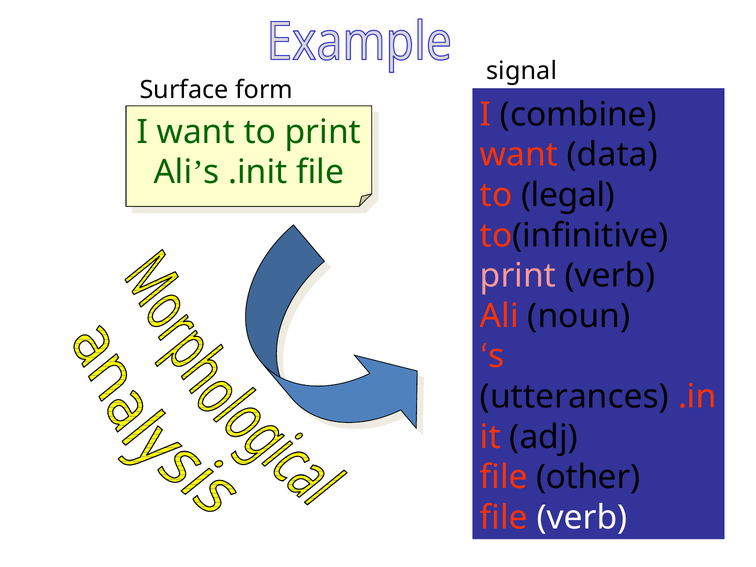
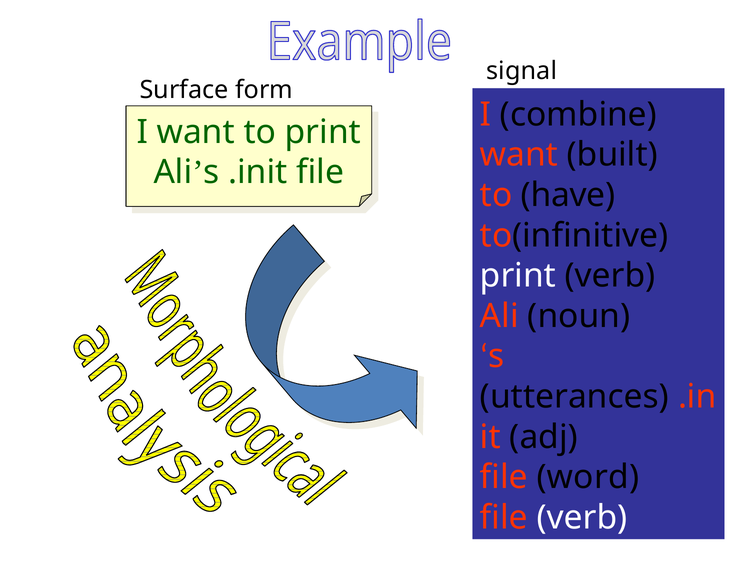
data: data -> built
legal: legal -> have
print at (518, 276) colour: pink -> white
other: other -> word
